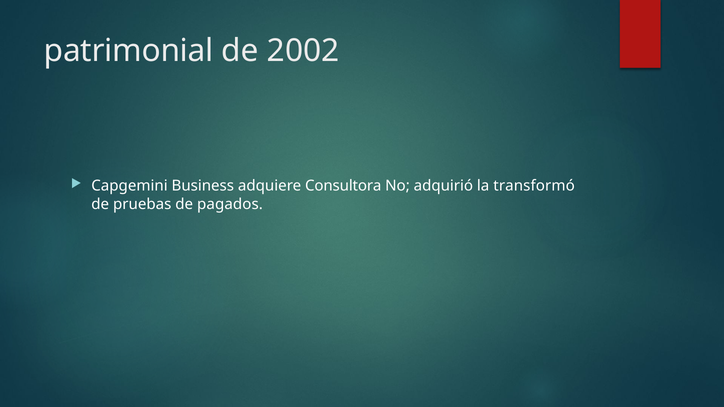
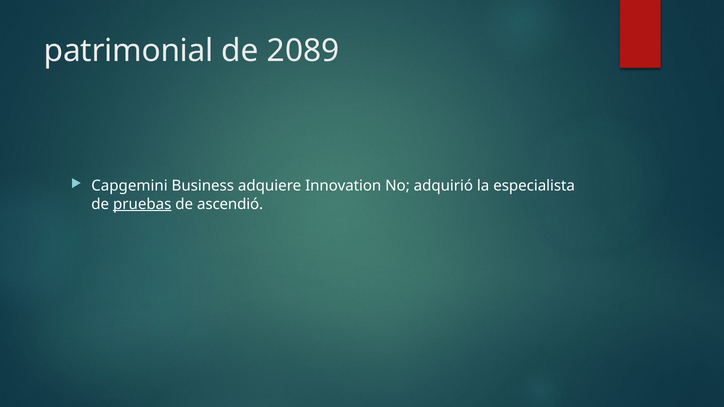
2002: 2002 -> 2089
Consultora: Consultora -> Innovation
transformó: transformó -> especialista
pruebas underline: none -> present
pagados: pagados -> ascendió
